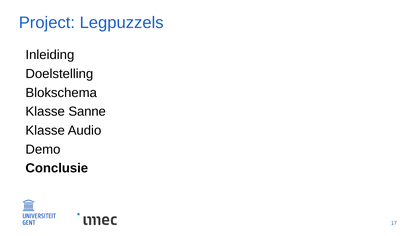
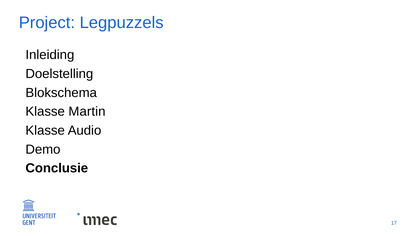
Sanne: Sanne -> Martin
